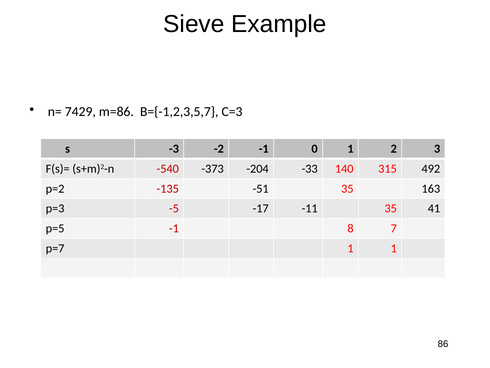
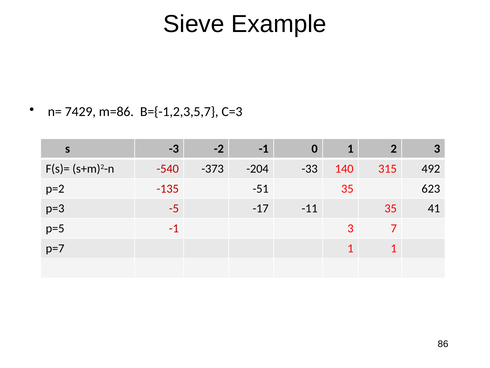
163: 163 -> 623
-1 8: 8 -> 3
